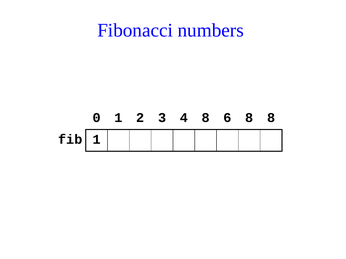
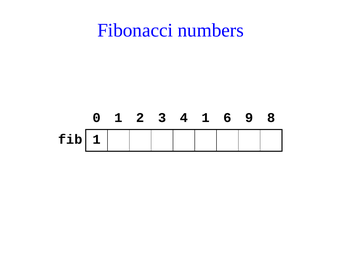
4 8: 8 -> 1
6 8: 8 -> 9
